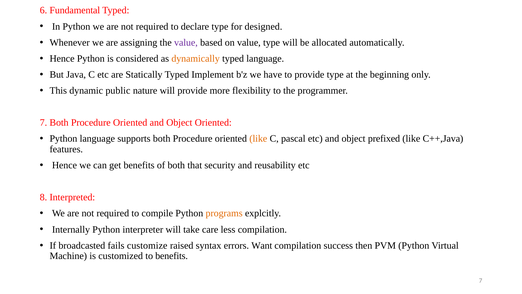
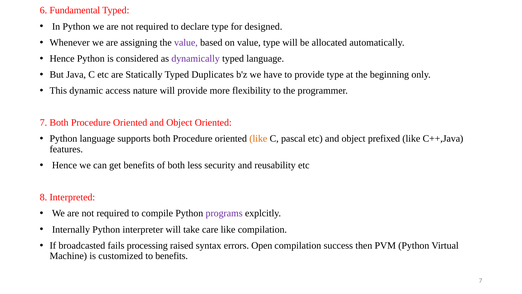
dynamically colour: orange -> purple
Implement: Implement -> Duplicates
public: public -> access
that: that -> less
programs colour: orange -> purple
care less: less -> like
customize: customize -> processing
Want: Want -> Open
